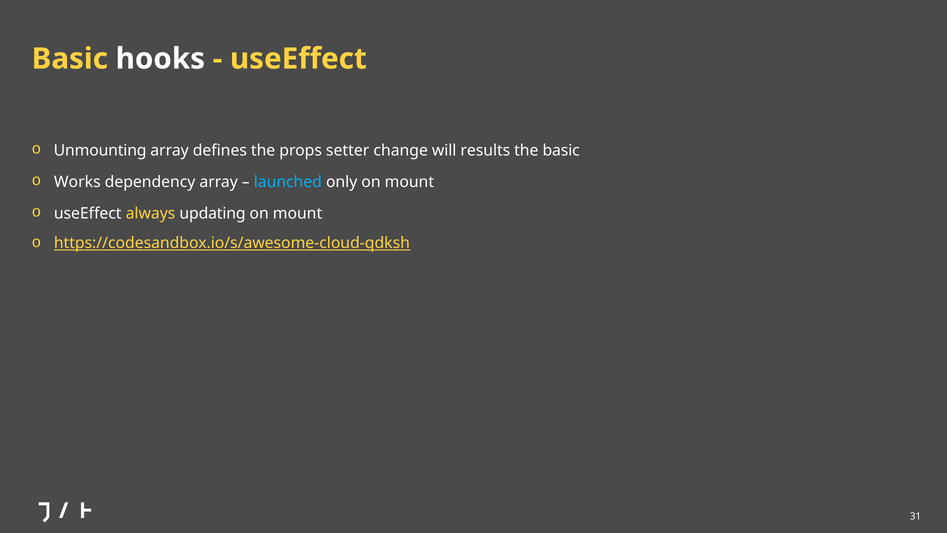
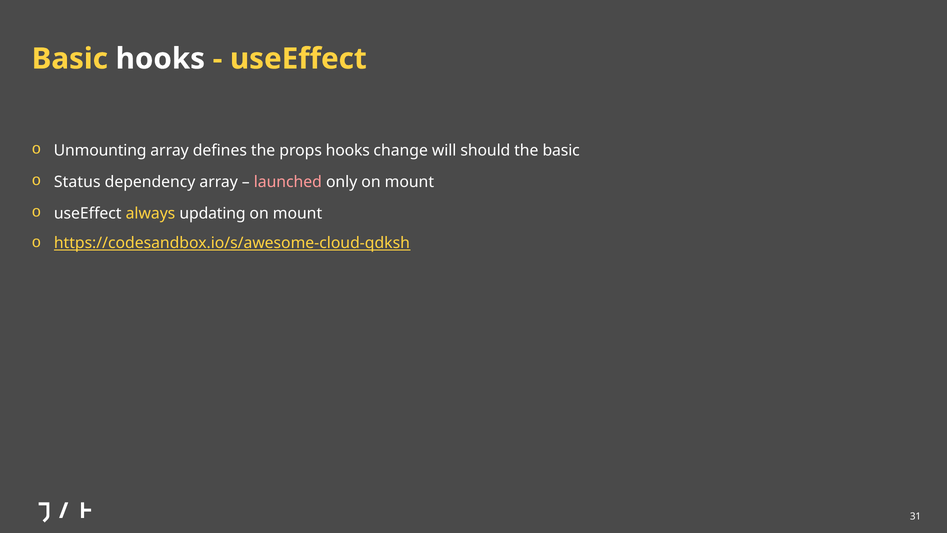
props setter: setter -> hooks
results: results -> should
Works: Works -> Status
launched colour: light blue -> pink
